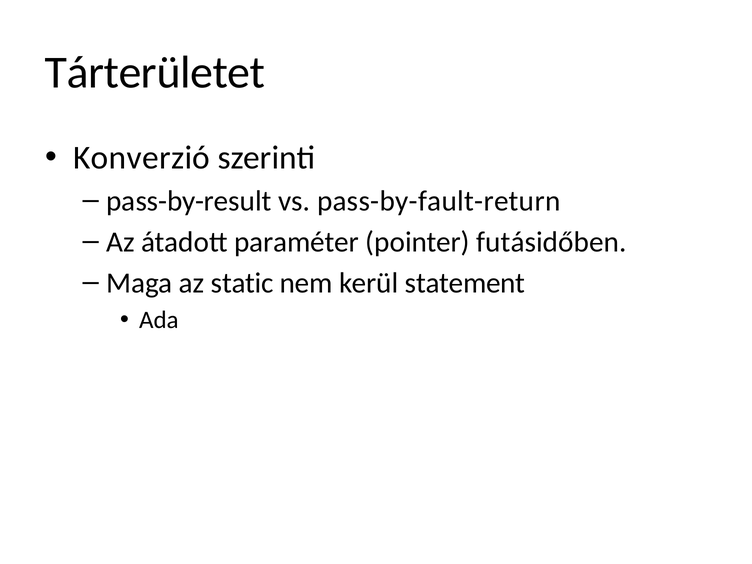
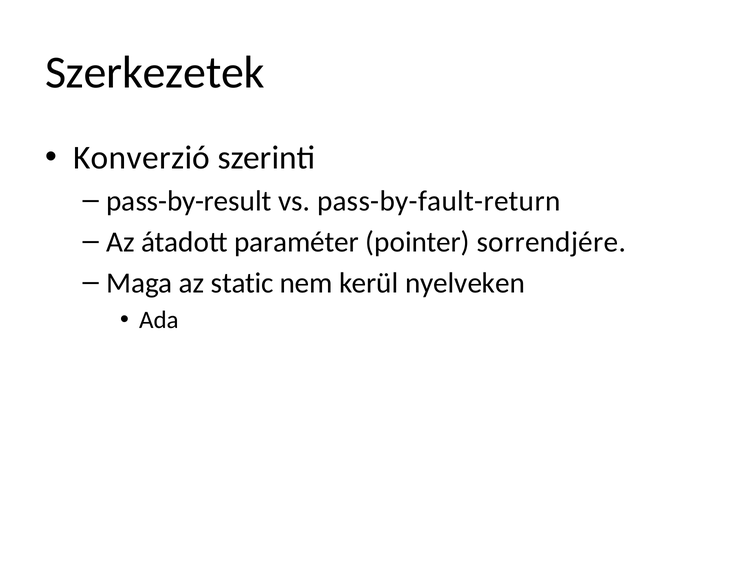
Tárterületet: Tárterületet -> Szerkezetek
futásidőben: futásidőben -> sorrendjére
statement: statement -> nyelveken
